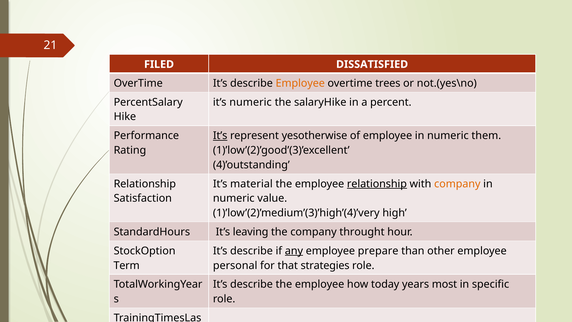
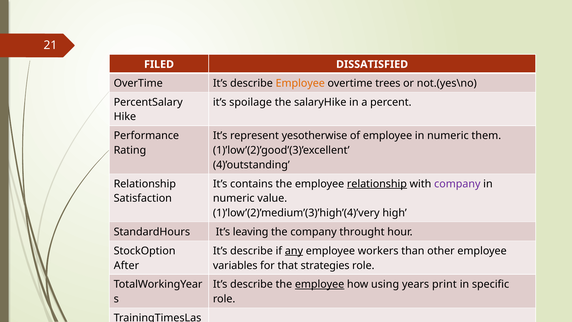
it’s numeric: numeric -> spoilage
It’s at (220, 136) underline: present -> none
material: material -> contains
company at (457, 184) colour: orange -> purple
prepare: prepare -> workers
Term: Term -> After
personal: personal -> variables
employee at (320, 284) underline: none -> present
today: today -> using
most: most -> print
